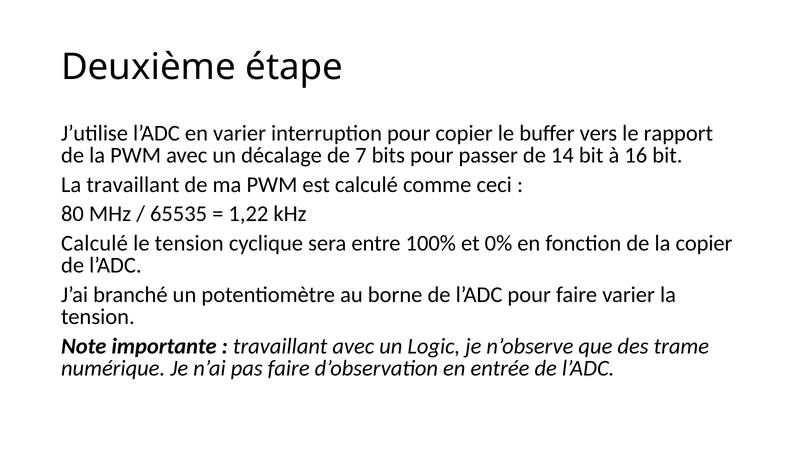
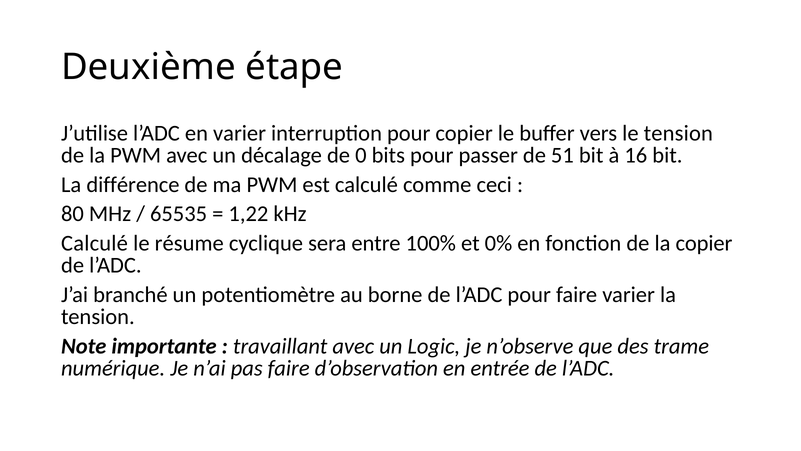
le rapport: rapport -> tension
7: 7 -> 0
14: 14 -> 51
La travaillant: travaillant -> différence
le tension: tension -> résume
